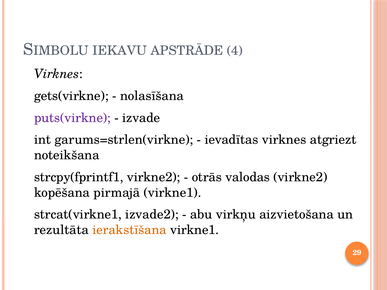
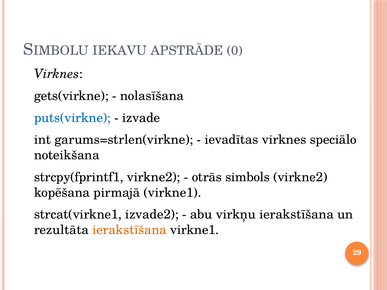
4: 4 -> 0
puts(virkne colour: purple -> blue
atgriezt: atgriezt -> speciālo
valodas: valodas -> simbols
virkņu aizvietošana: aizvietošana -> ierakstīšana
